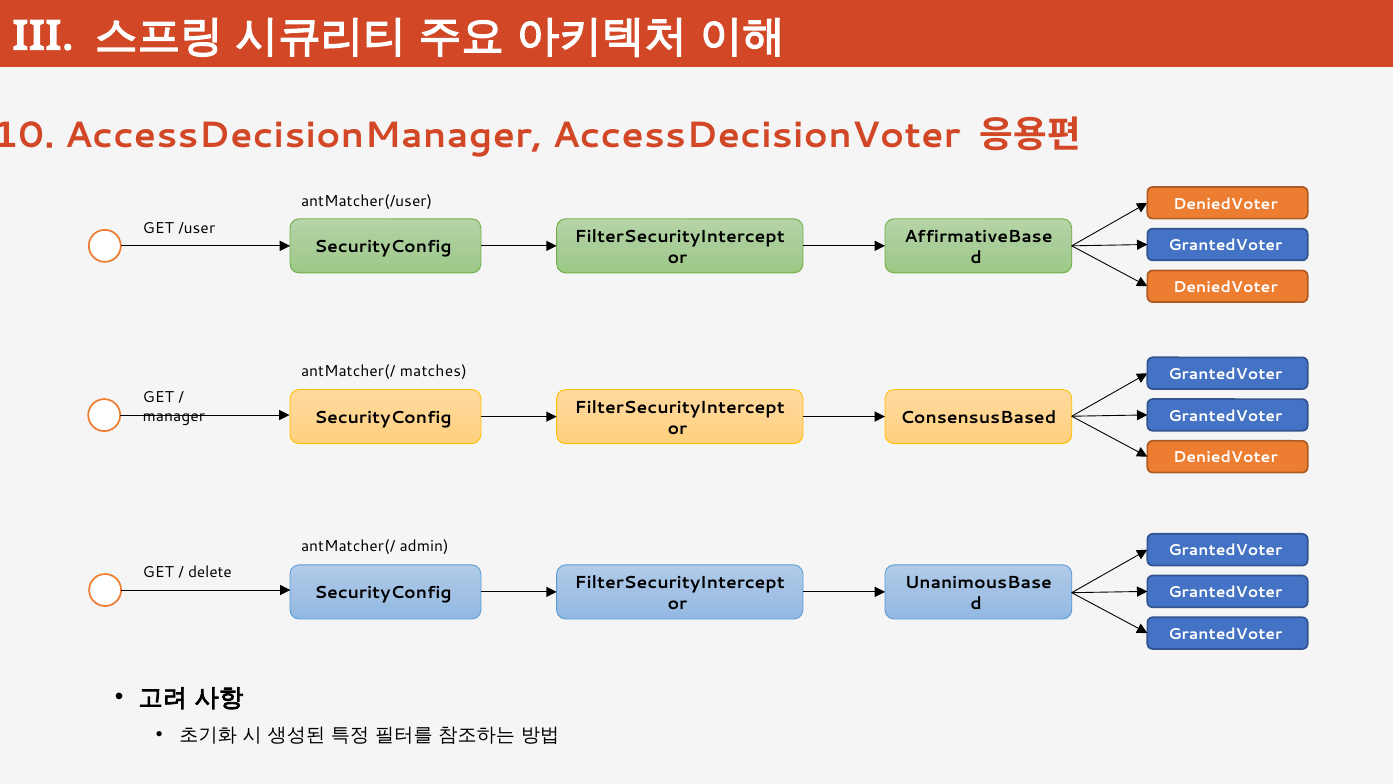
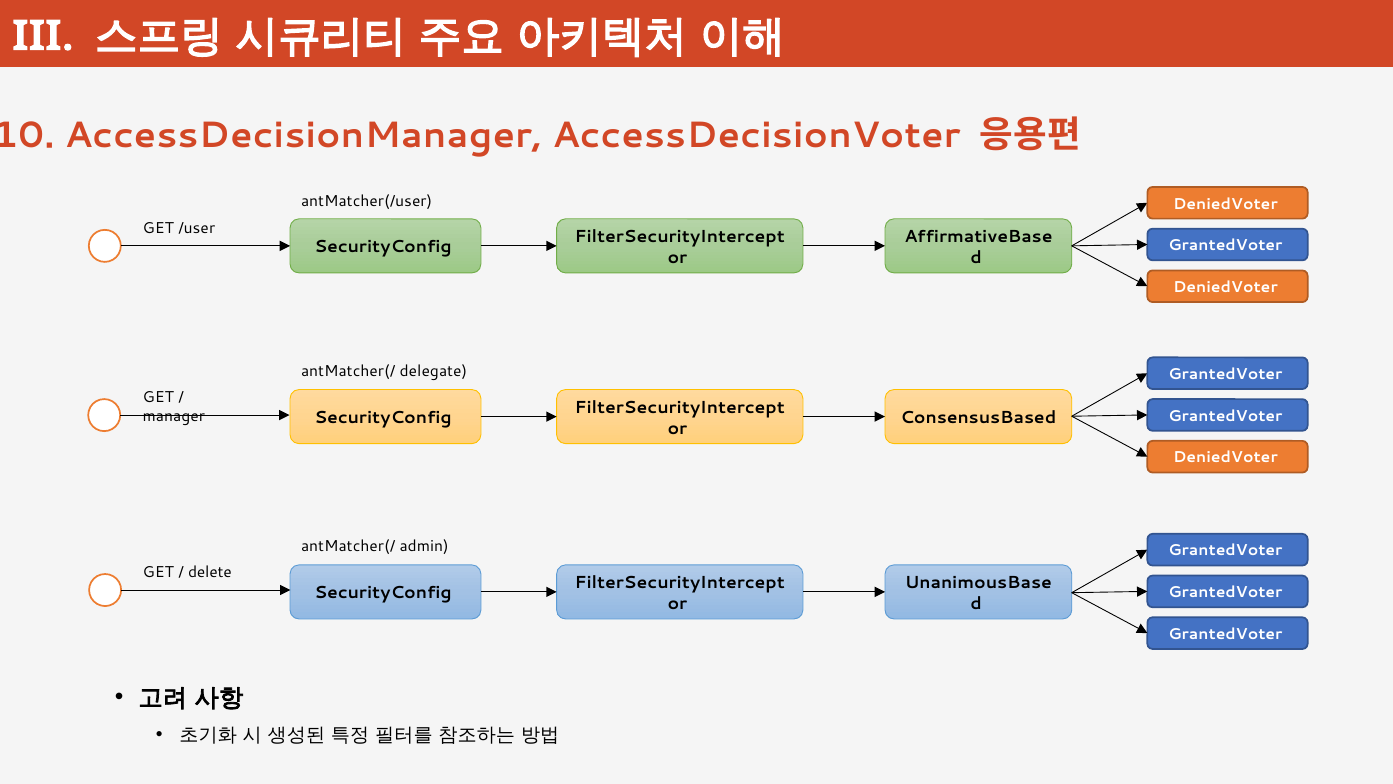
matches: matches -> delegate
